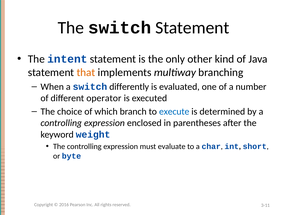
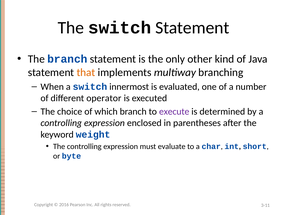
The intent: intent -> branch
differently: differently -> innermost
execute colour: blue -> purple
